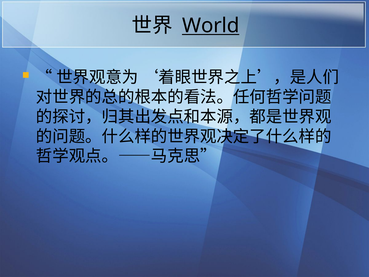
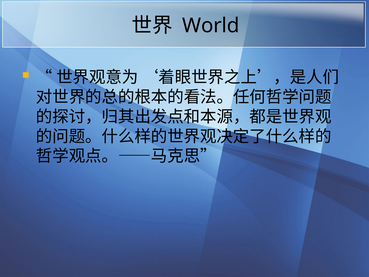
World underline: present -> none
